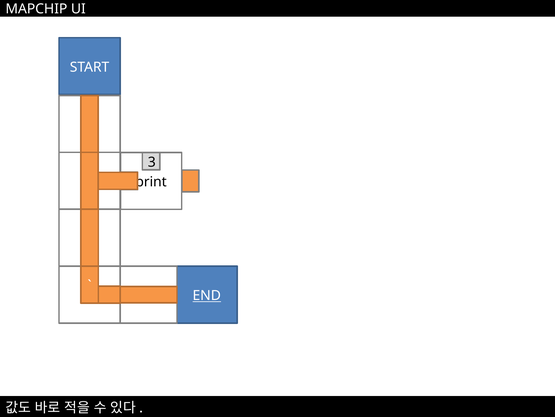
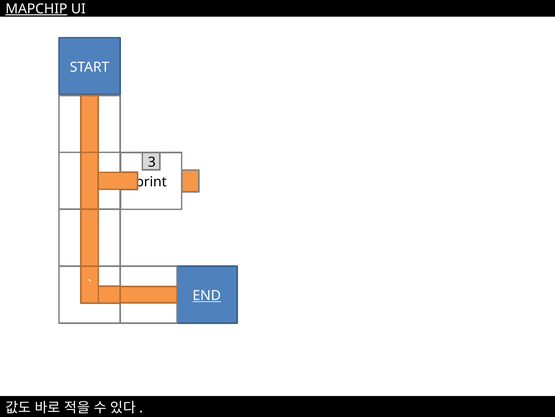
MAPCHIP underline: none -> present
